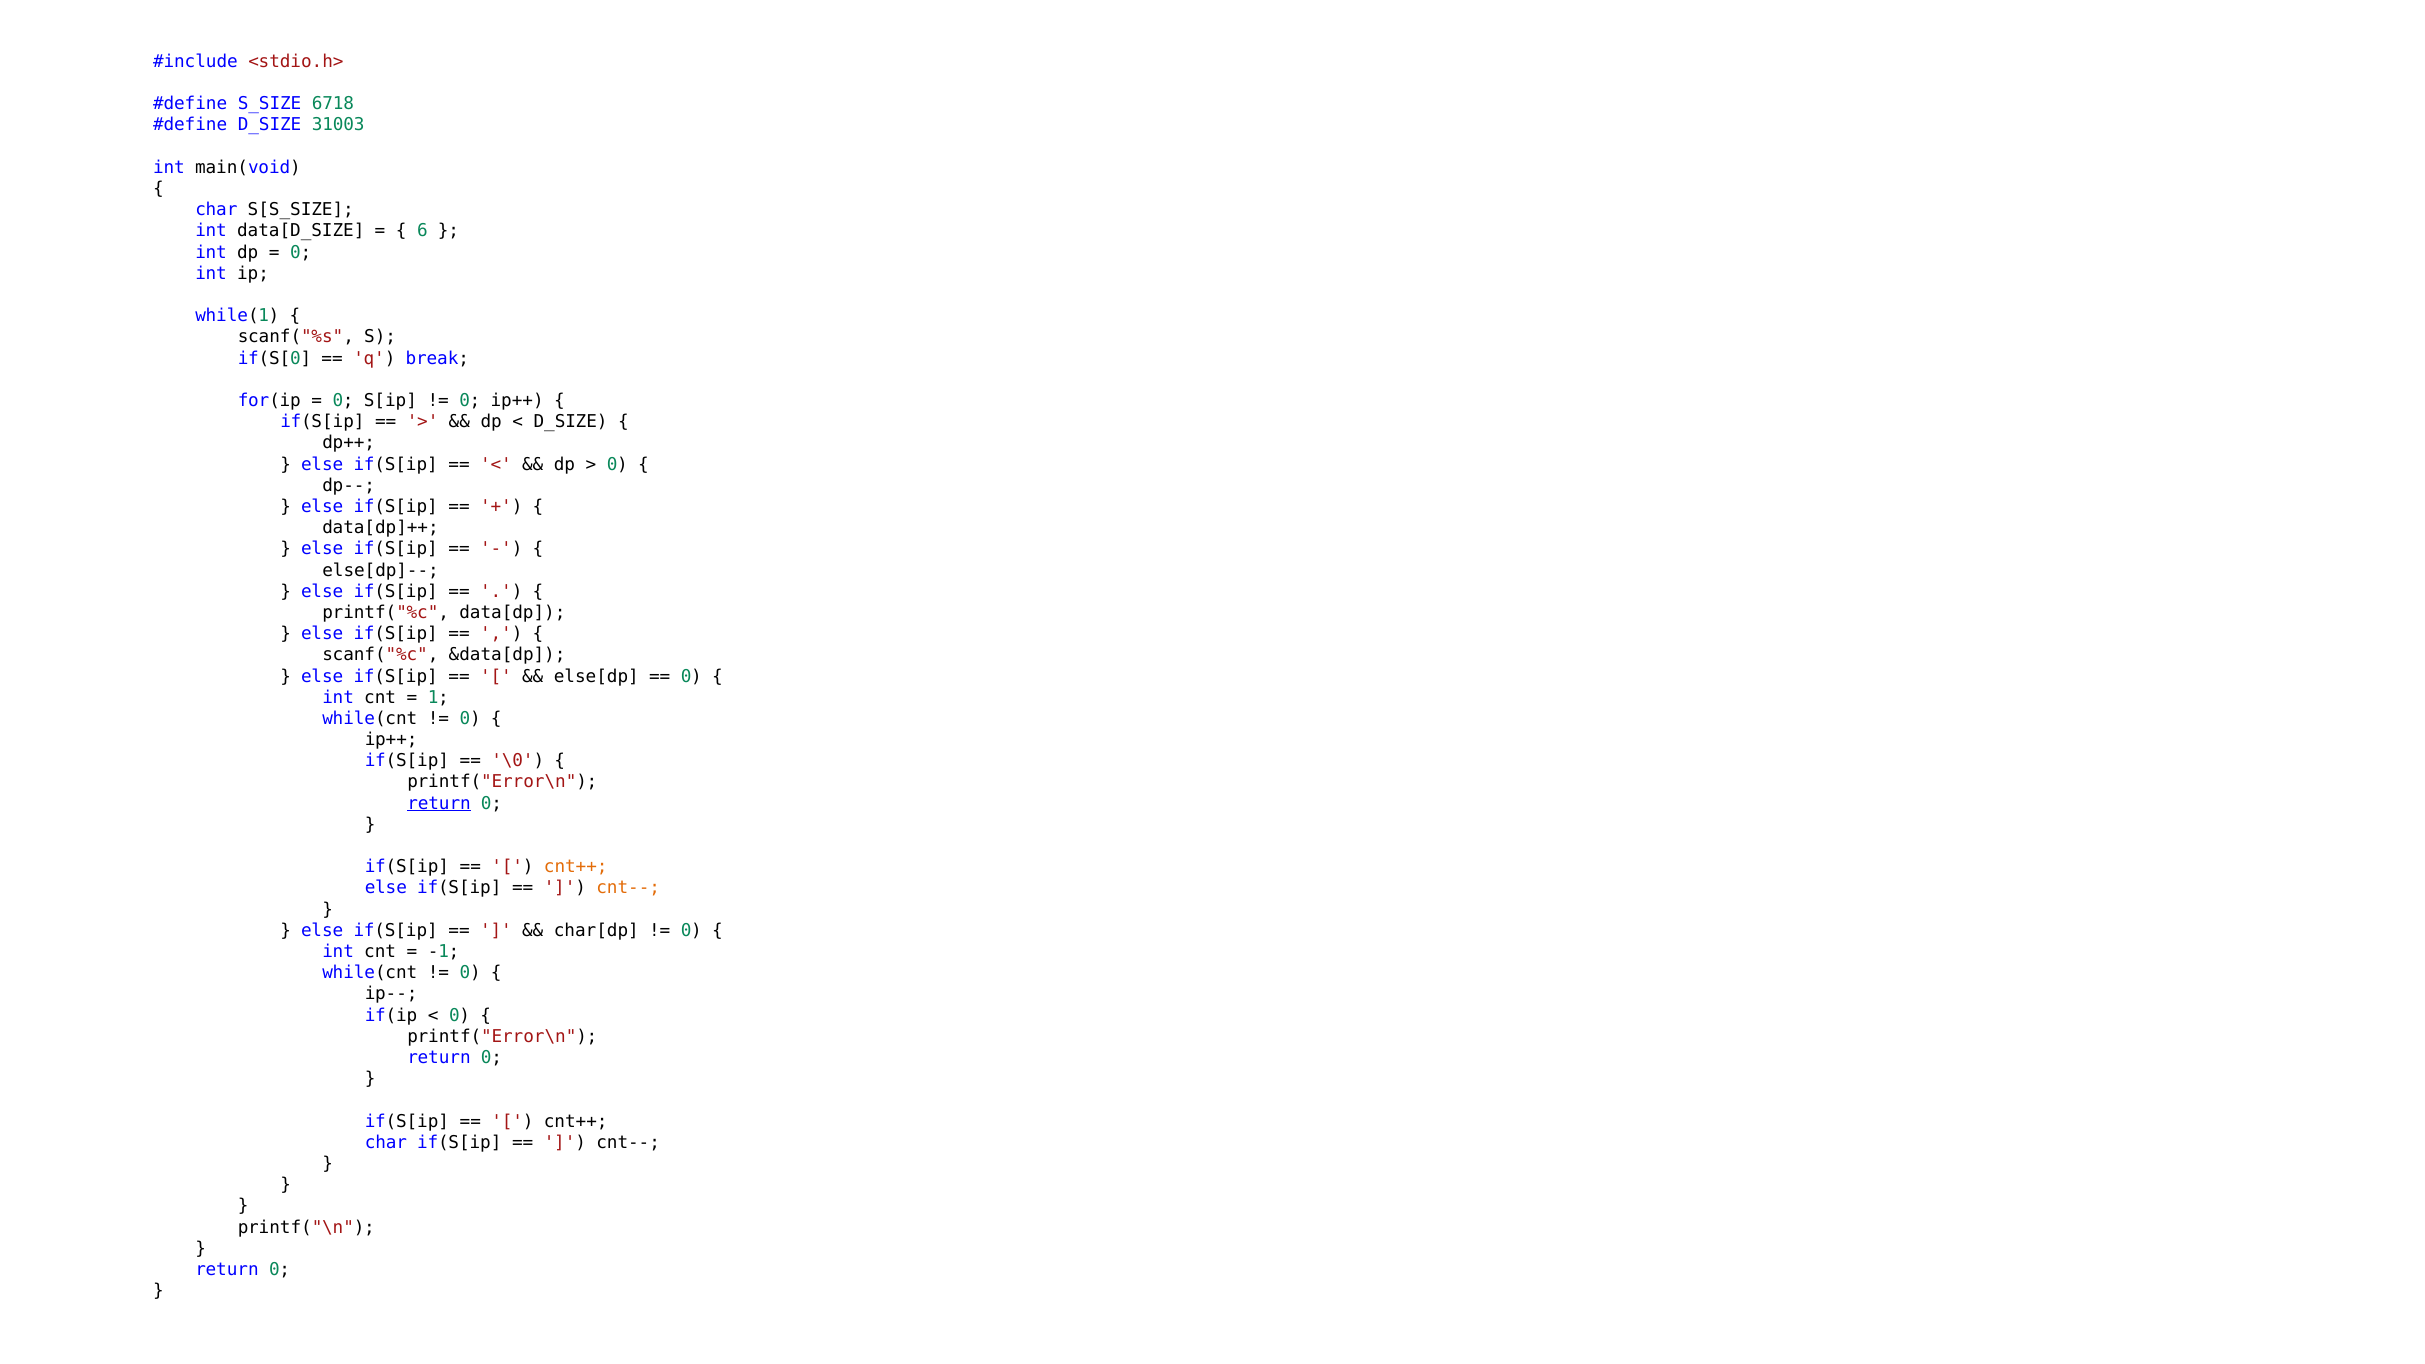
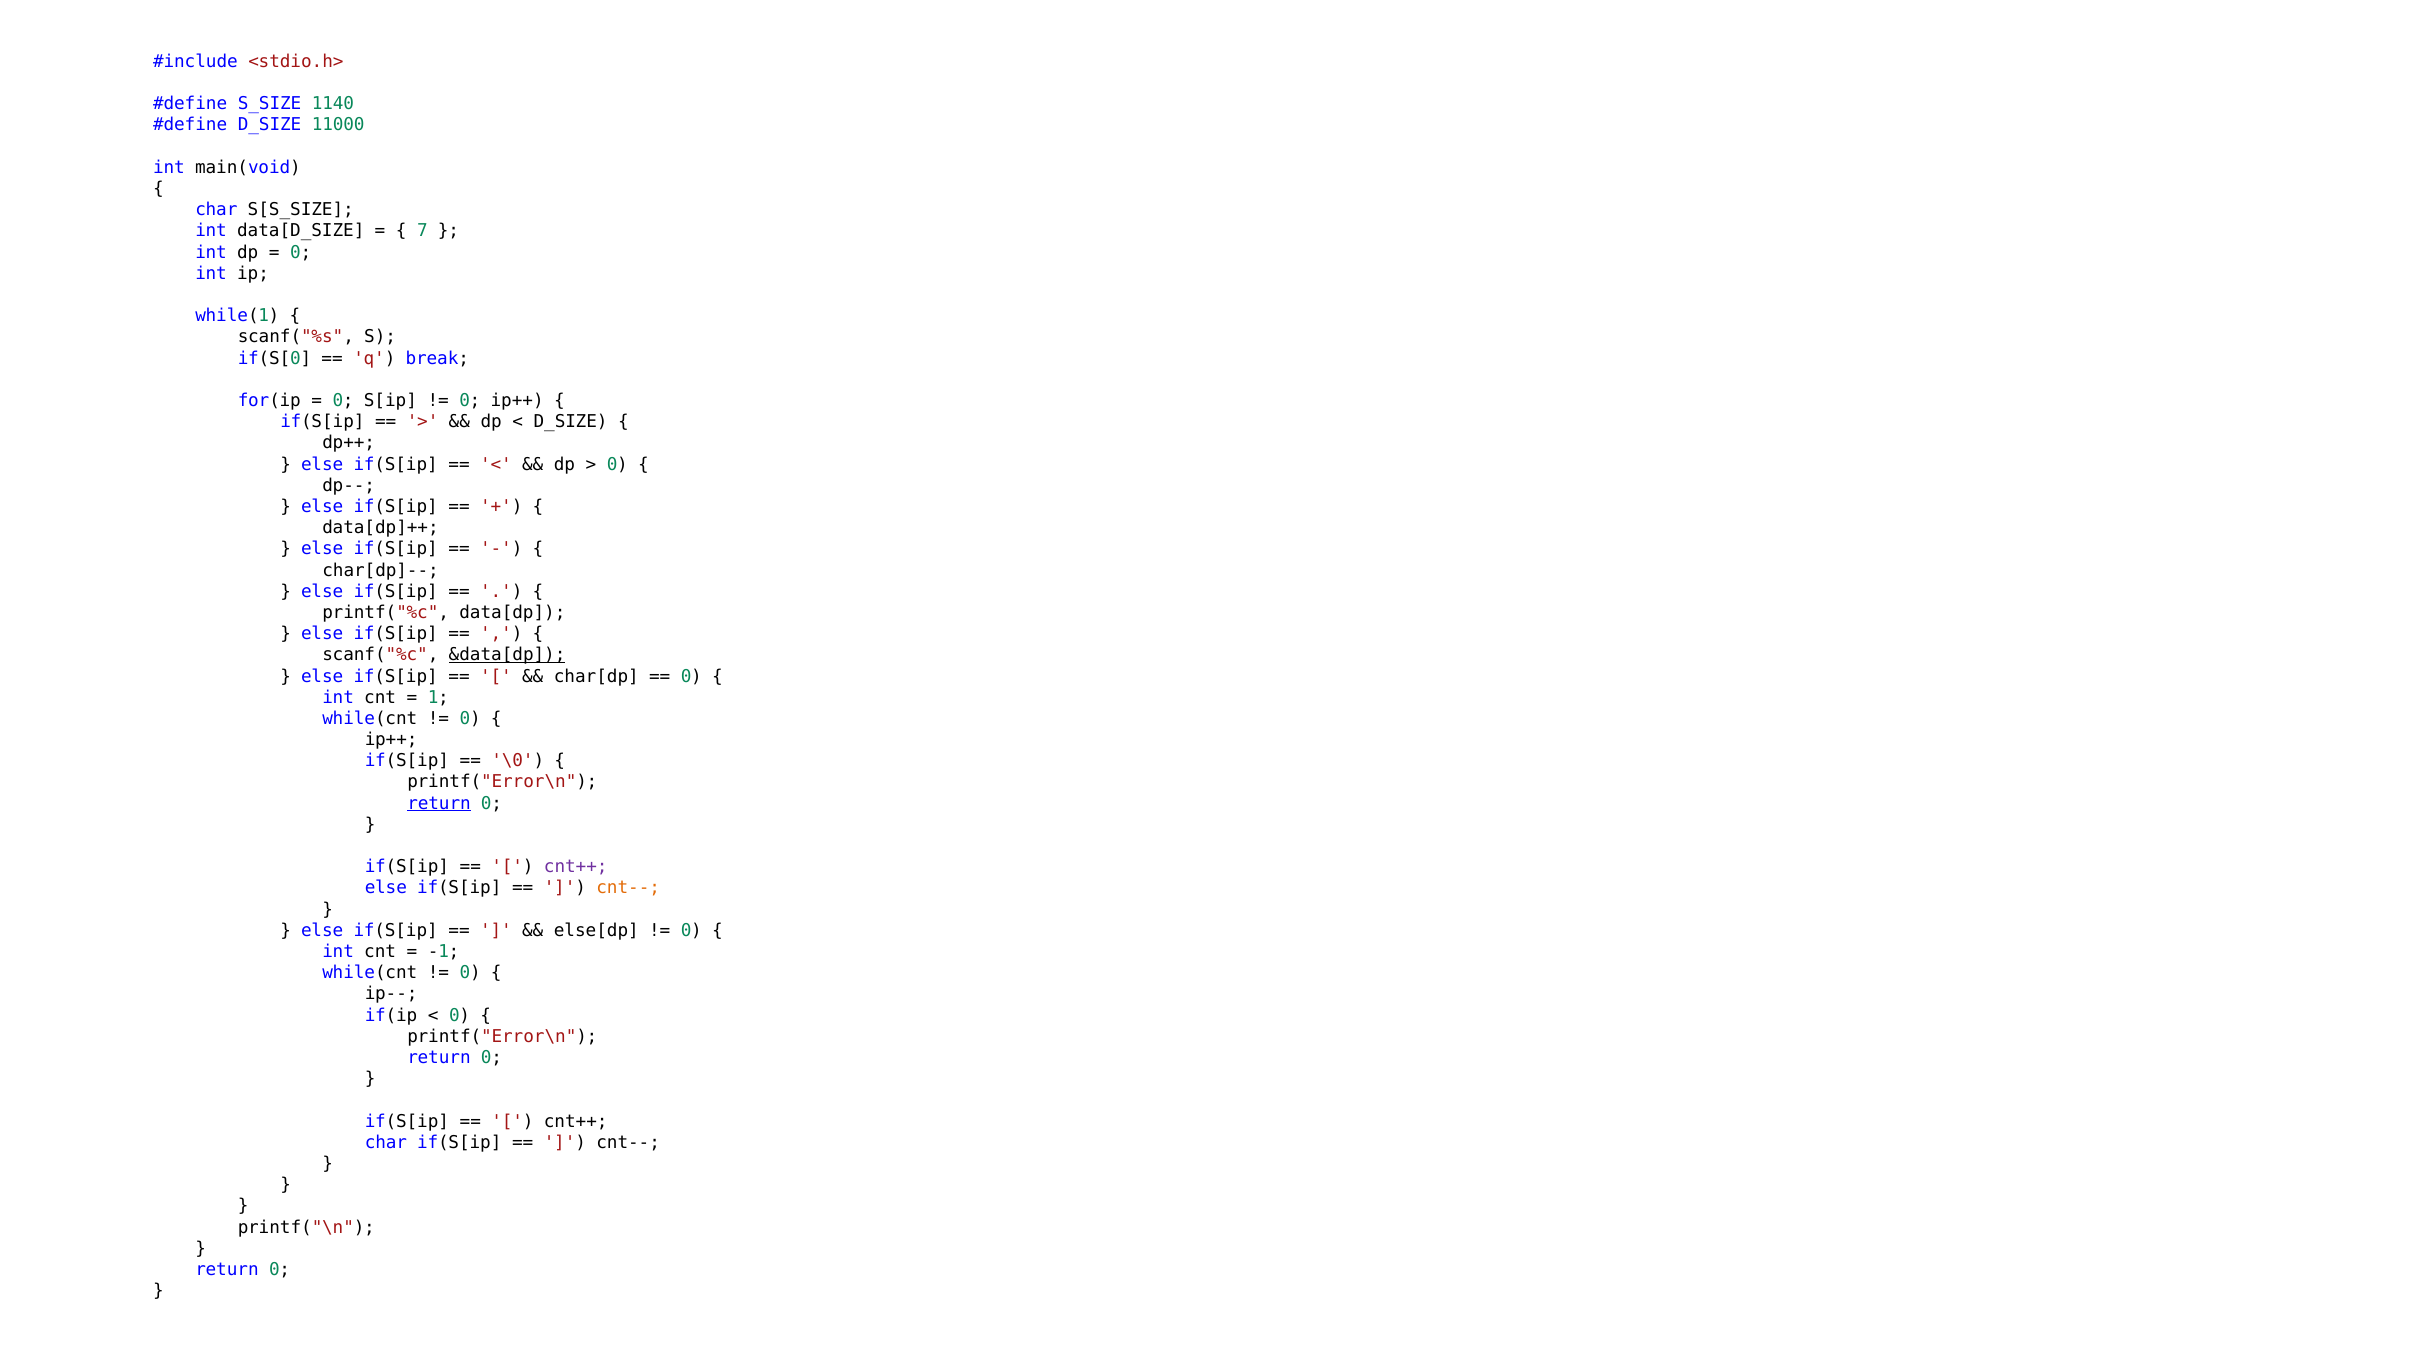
6718: 6718 -> 1140
31003: 31003 -> 11000
6: 6 -> 7
else[dp]--: else[dp]-- -> char[dp]--
&data[dp underline: none -> present
else[dp: else[dp -> char[dp
cnt++ at (576, 867) colour: orange -> purple
char[dp: char[dp -> else[dp
